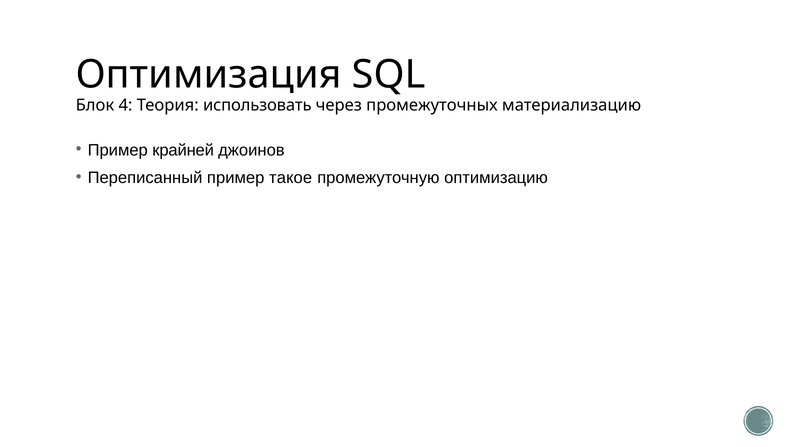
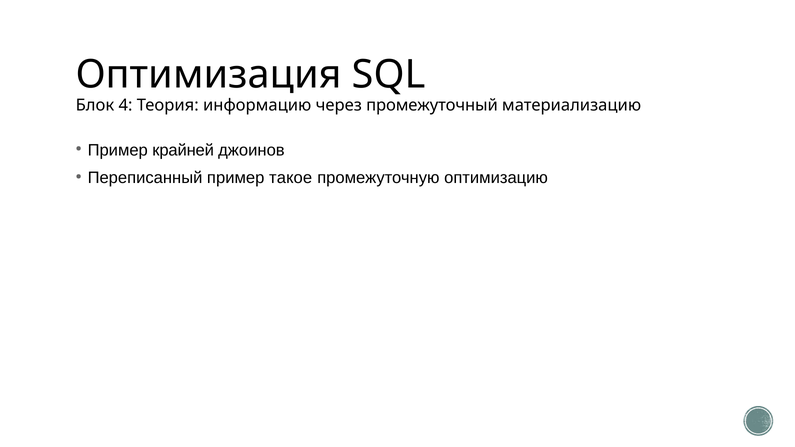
использовать: использовать -> информацию
промежуточных: промежуточных -> промежуточный
